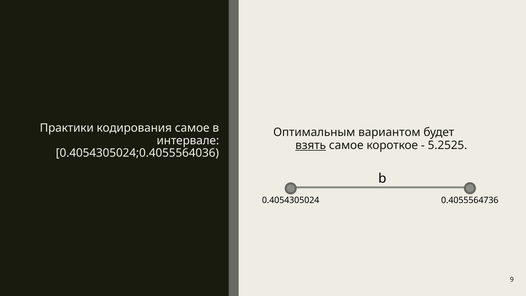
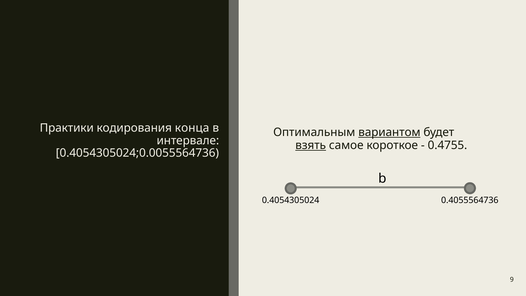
кодирования самое: самое -> конца
вариантом underline: none -> present
5.2525: 5.2525 -> 0.4755
0.4054305024;0.4055564036: 0.4054305024;0.4055564036 -> 0.4054305024;0.0055564736
